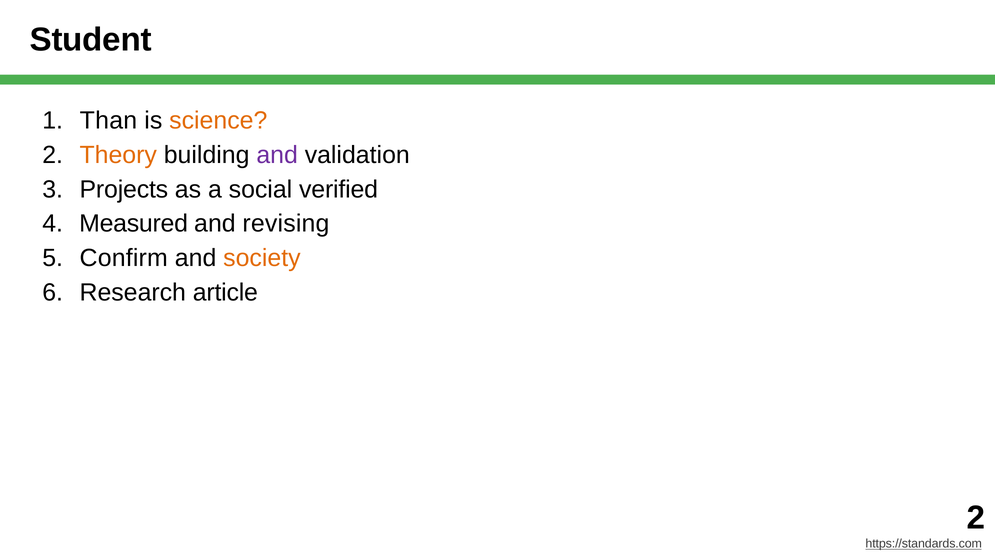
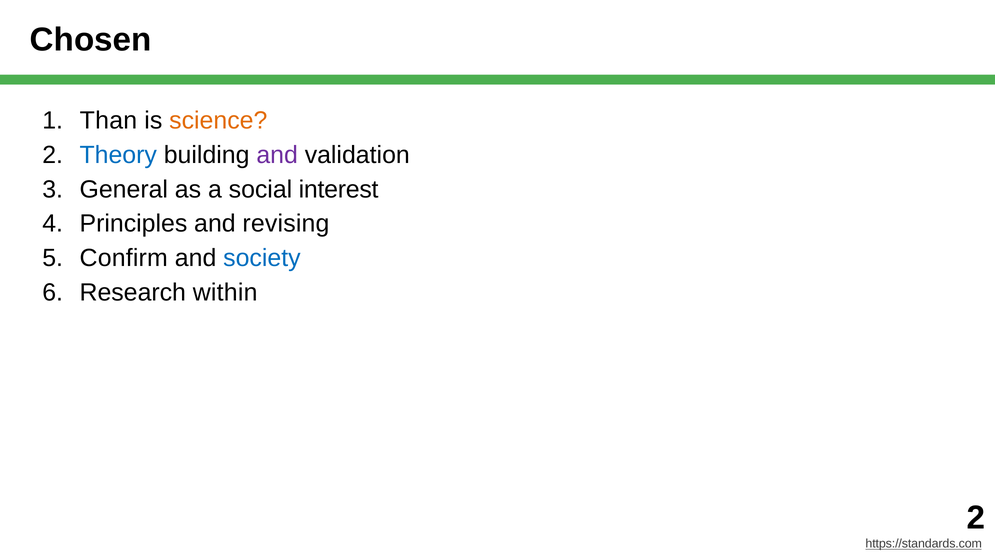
Student: Student -> Chosen
Theory colour: orange -> blue
Projects: Projects -> General
verified: verified -> interest
Measured: Measured -> Principles
society colour: orange -> blue
article: article -> within
